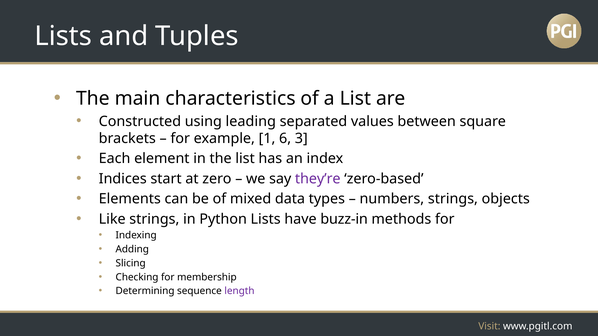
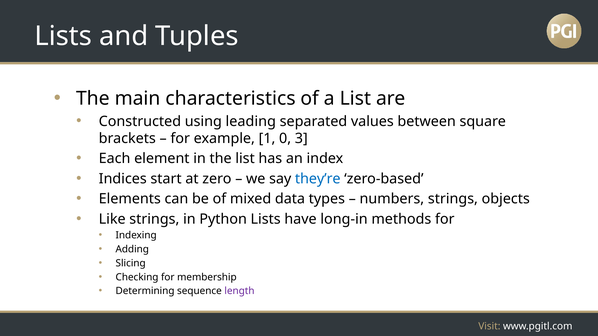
6: 6 -> 0
they’re colour: purple -> blue
buzz-in: buzz-in -> long-in
